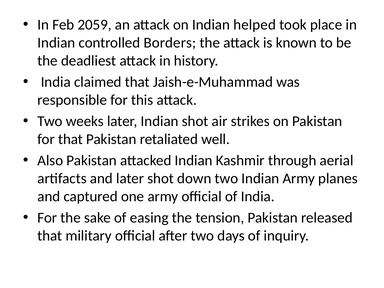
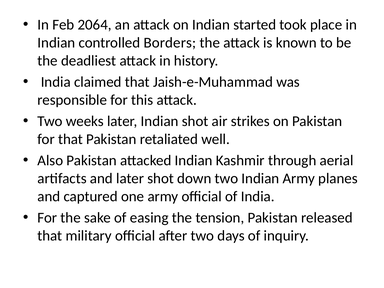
2059: 2059 -> 2064
helped: helped -> started
